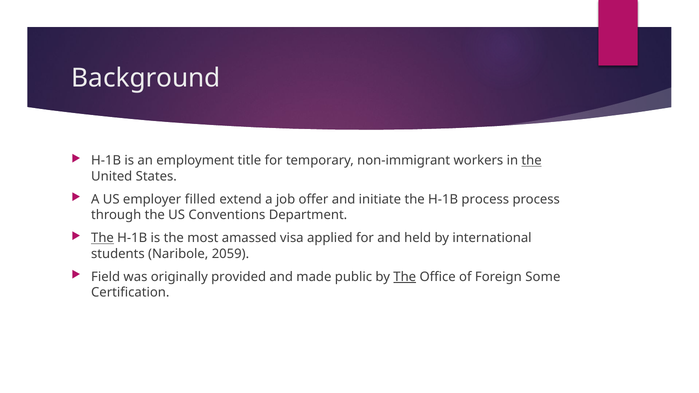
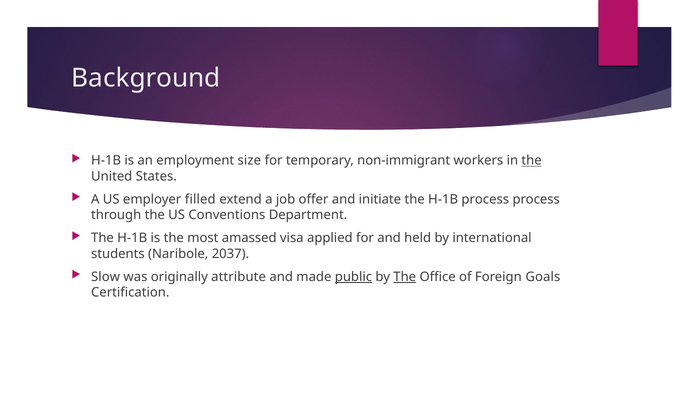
title: title -> size
The at (103, 238) underline: present -> none
2059: 2059 -> 2037
Field: Field -> Slow
provided: provided -> attribute
public underline: none -> present
Some: Some -> Goals
